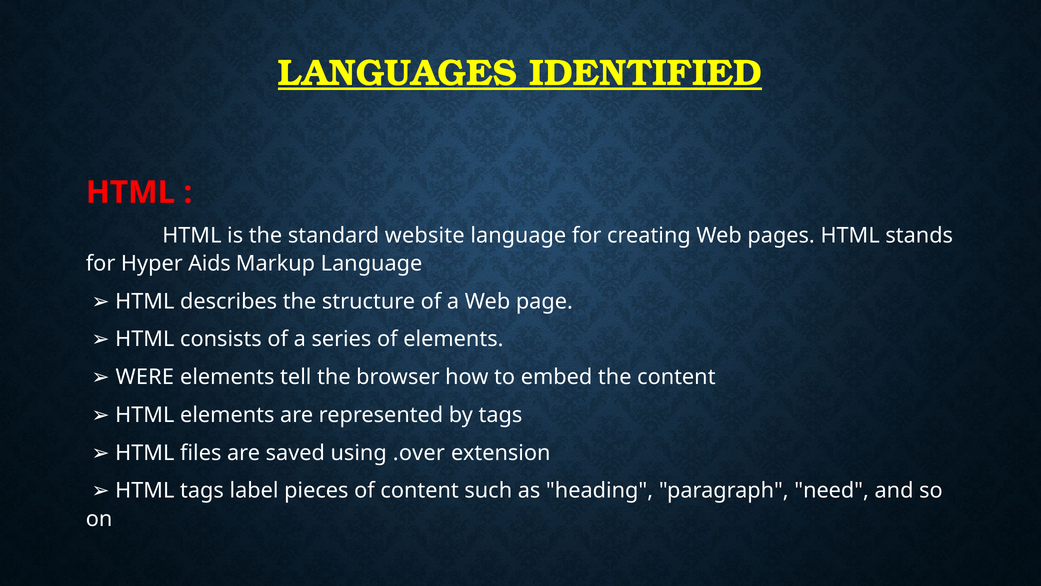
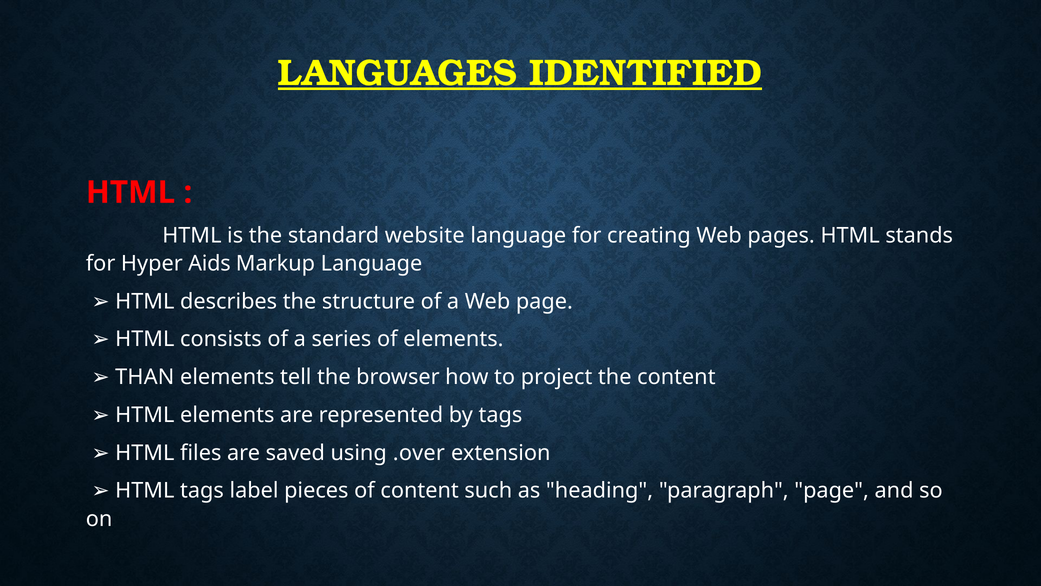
WERE: WERE -> THAN
embed: embed -> project
paragraph need: need -> page
